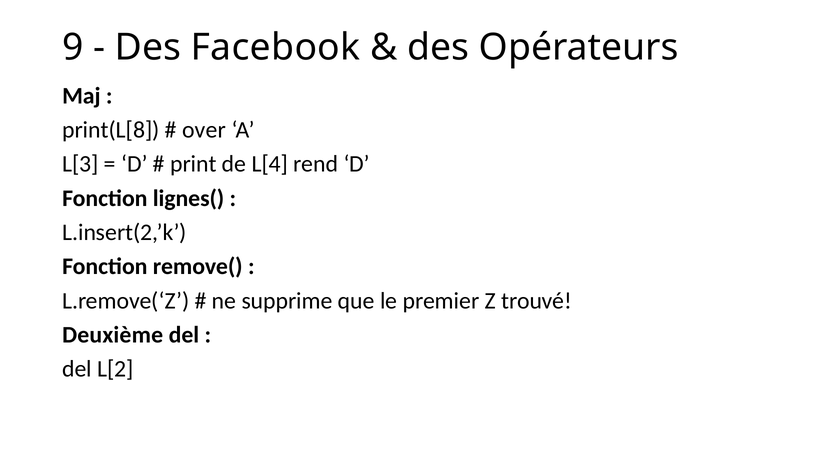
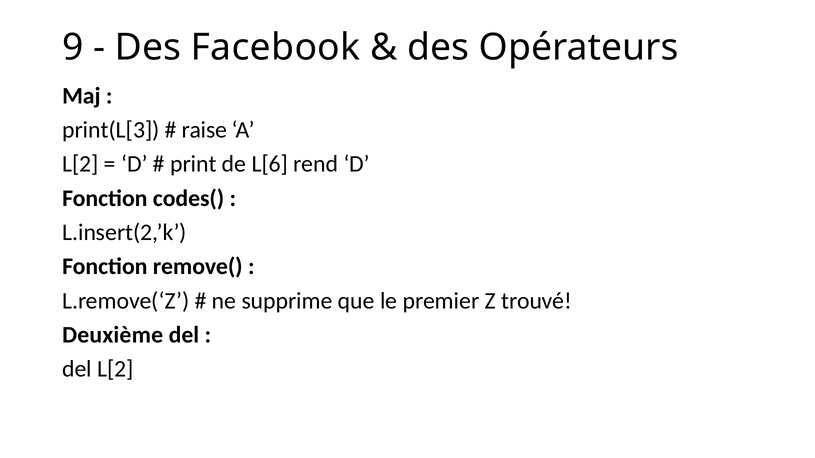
print(L[8: print(L[8 -> print(L[3
over: over -> raise
L[3 at (80, 164): L[3 -> L[2
L[4: L[4 -> L[6
lignes(: lignes( -> codes(
